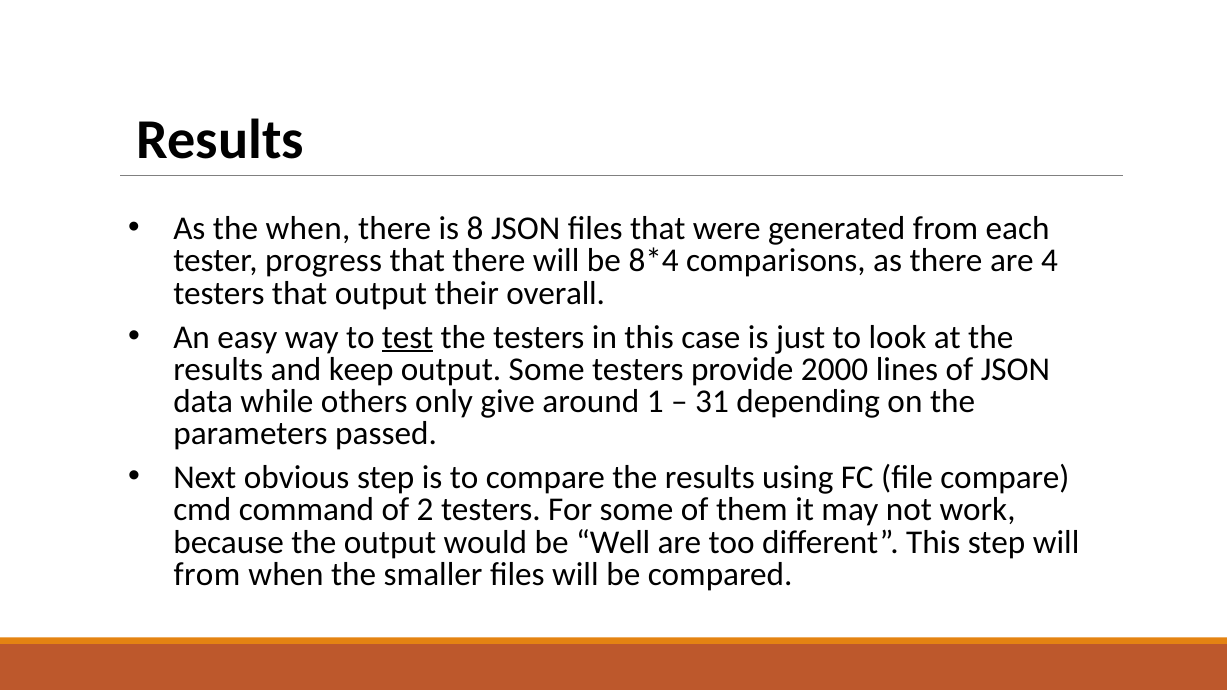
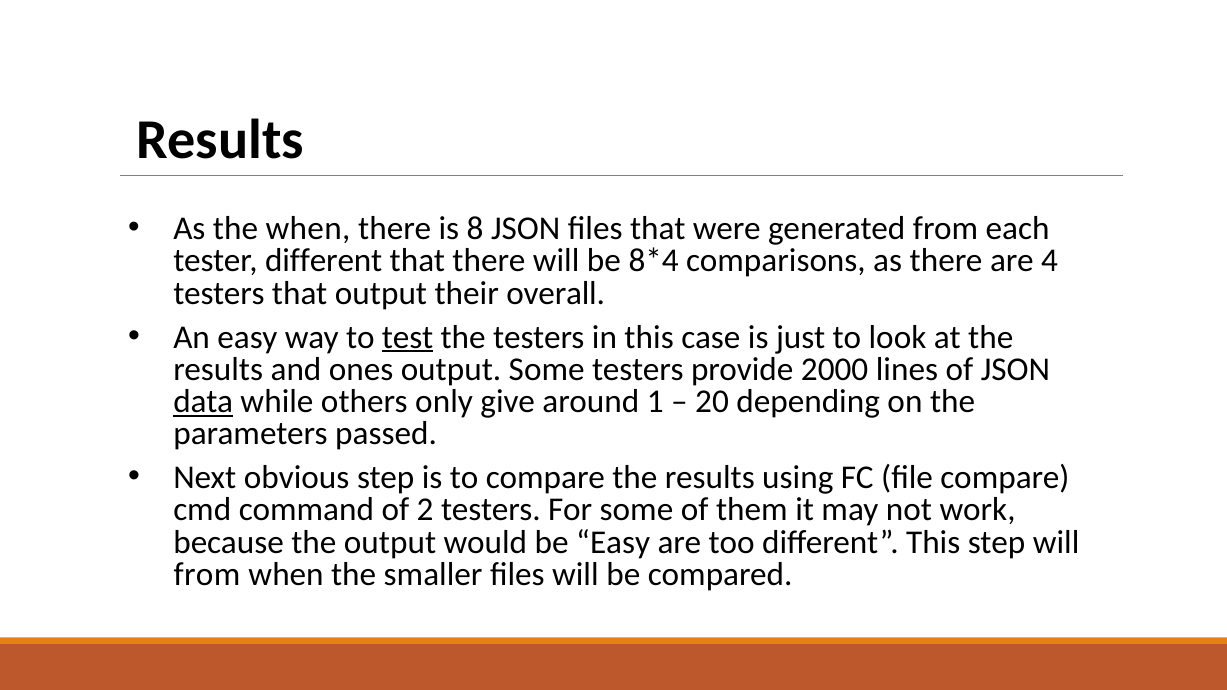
tester progress: progress -> different
keep: keep -> ones
data underline: none -> present
31: 31 -> 20
be Well: Well -> Easy
